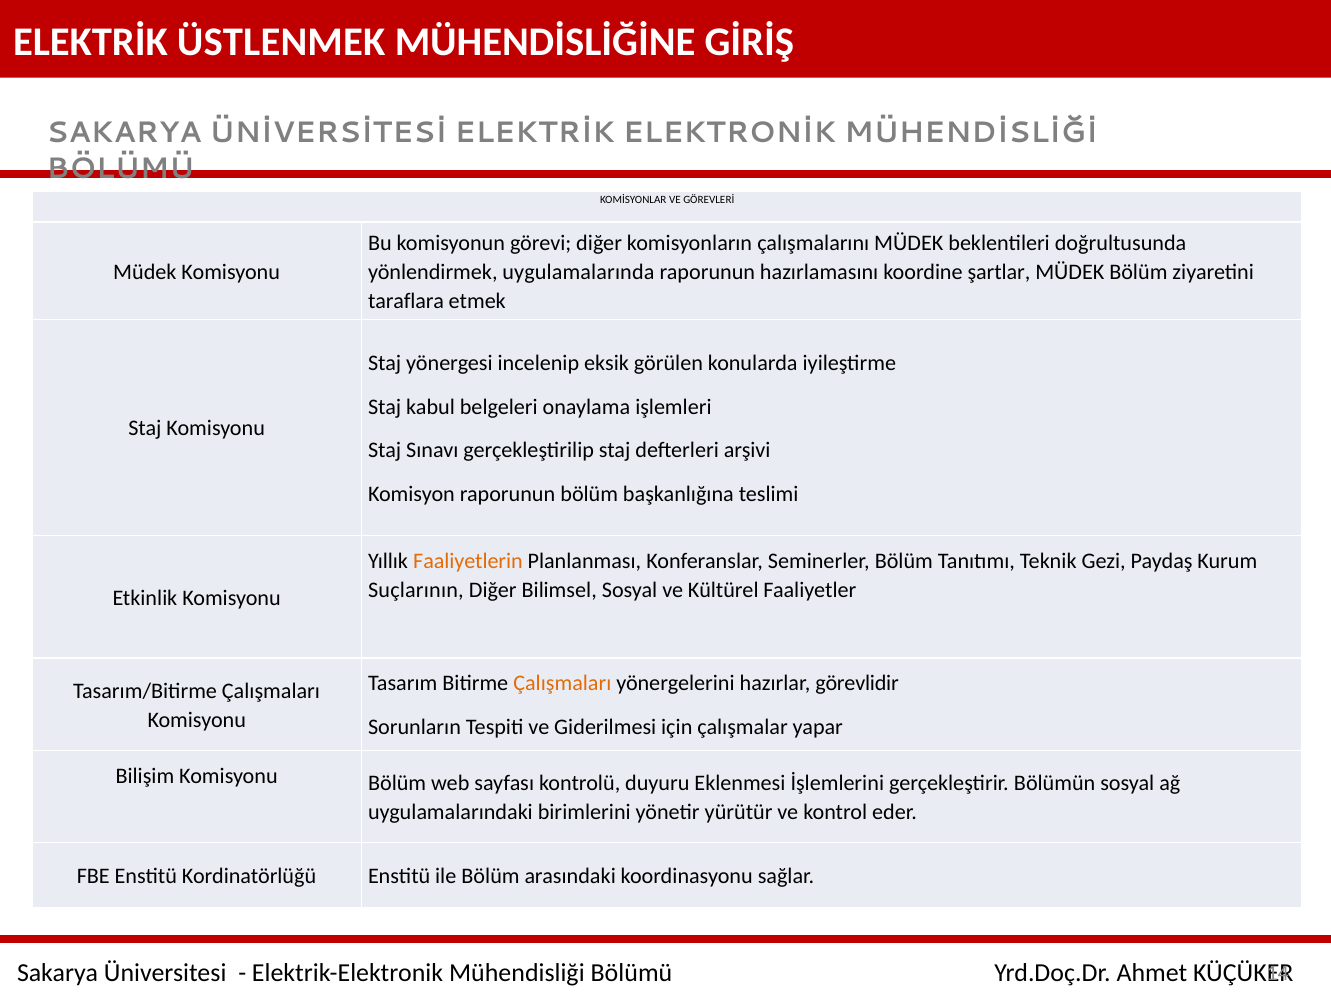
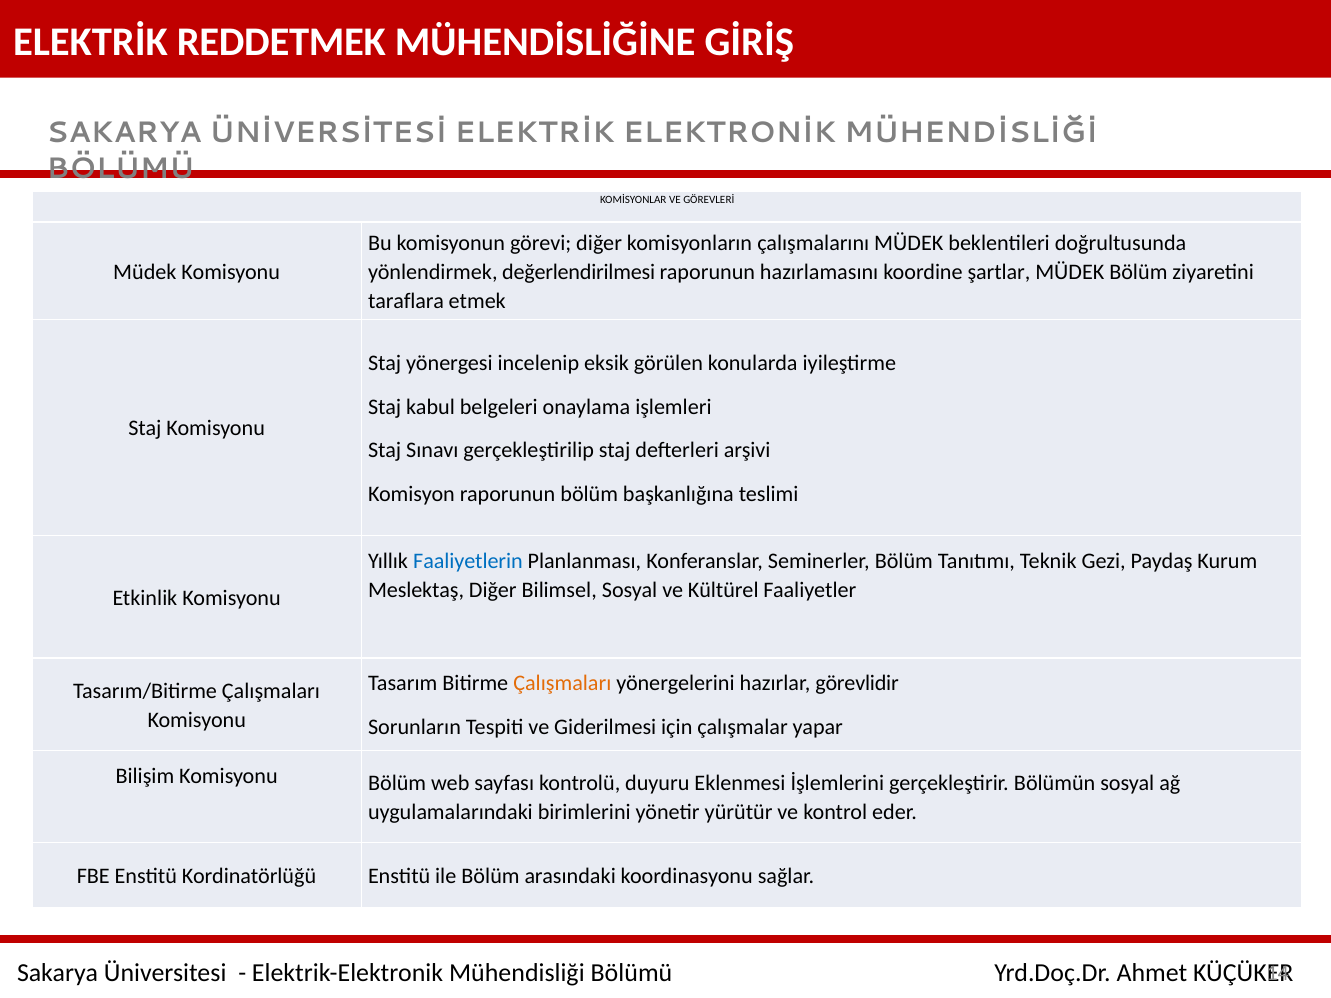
ÜSTLENMEK: ÜSTLENMEK -> REDDETMEK
uygulamalarında: uygulamalarında -> değerlendirilmesi
Faaliyetlerin colour: orange -> blue
Suçlarının: Suçlarının -> Meslektaş
